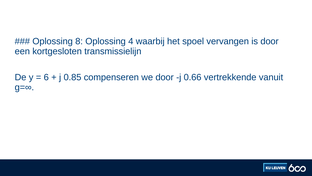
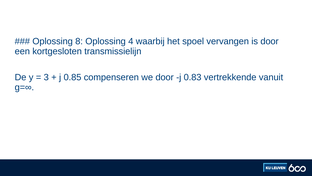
6: 6 -> 3
0.66: 0.66 -> 0.83
